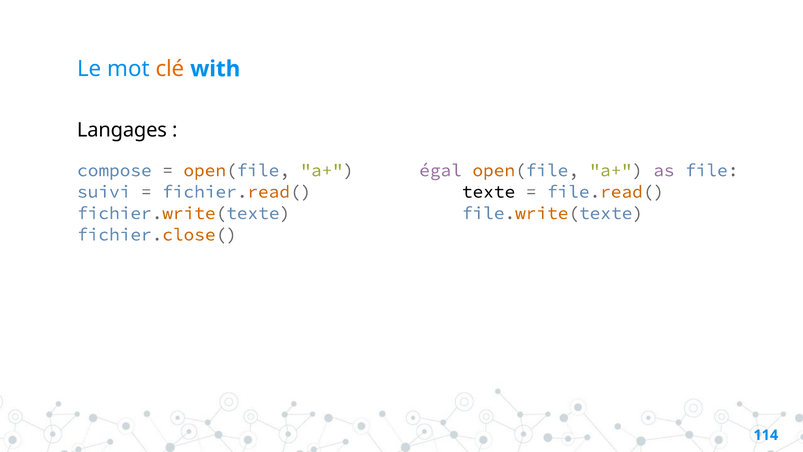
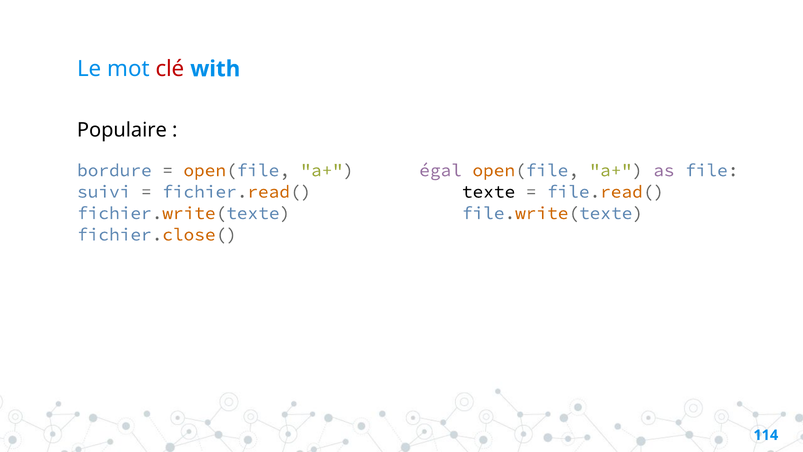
clé colour: orange -> red
Langages: Langages -> Populaire
compose: compose -> bordure
